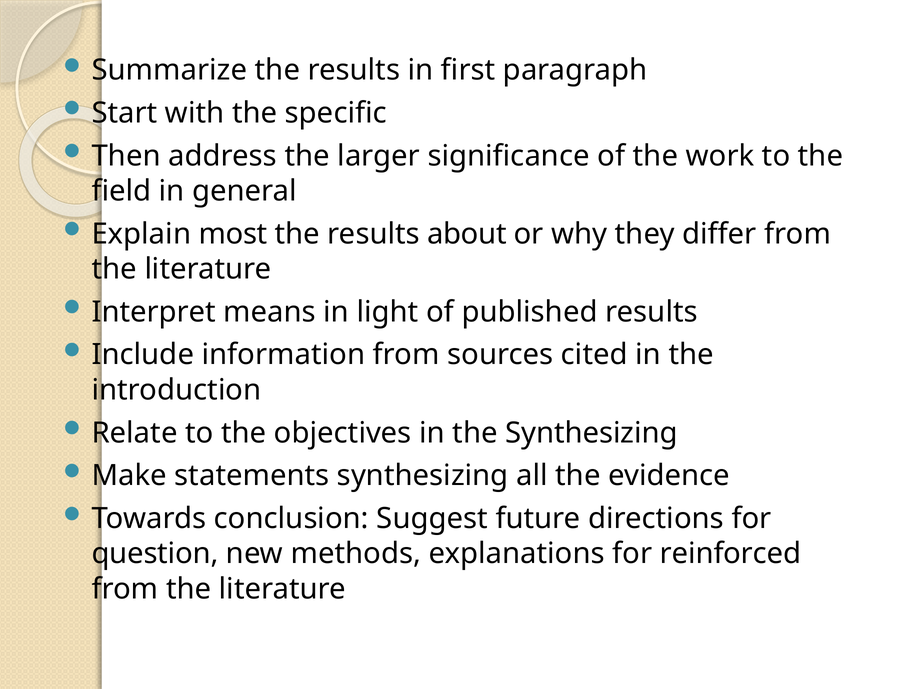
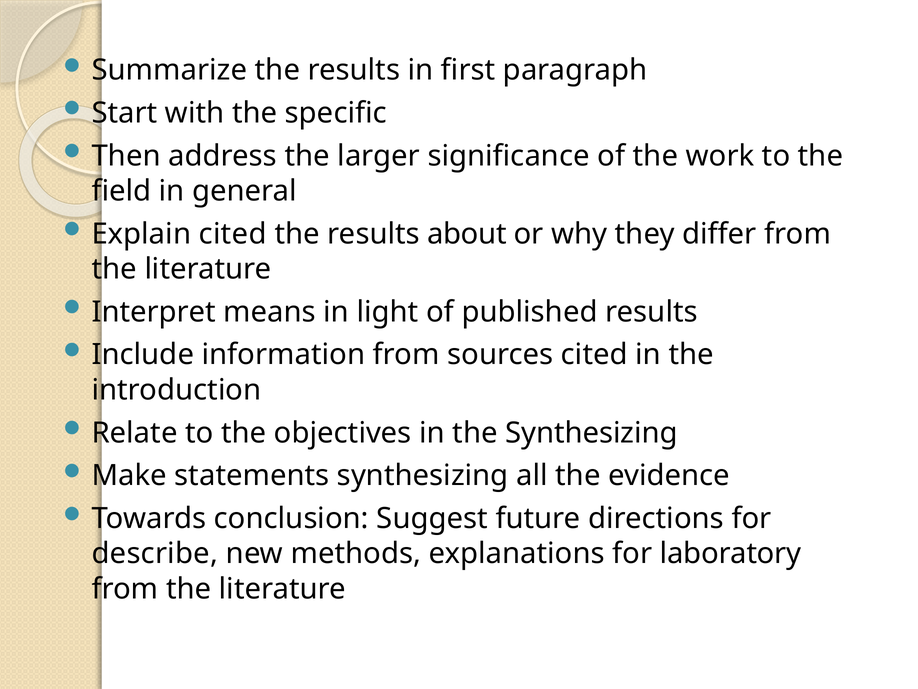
Explain most: most -> cited
question: question -> describe
reinforced: reinforced -> laboratory
